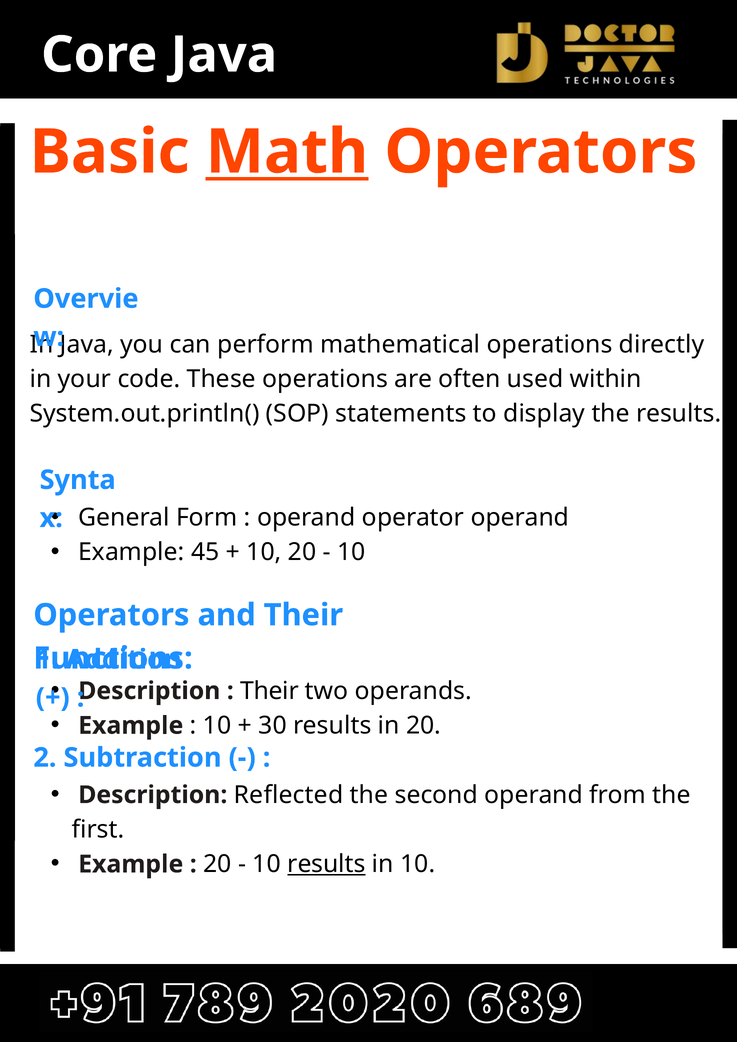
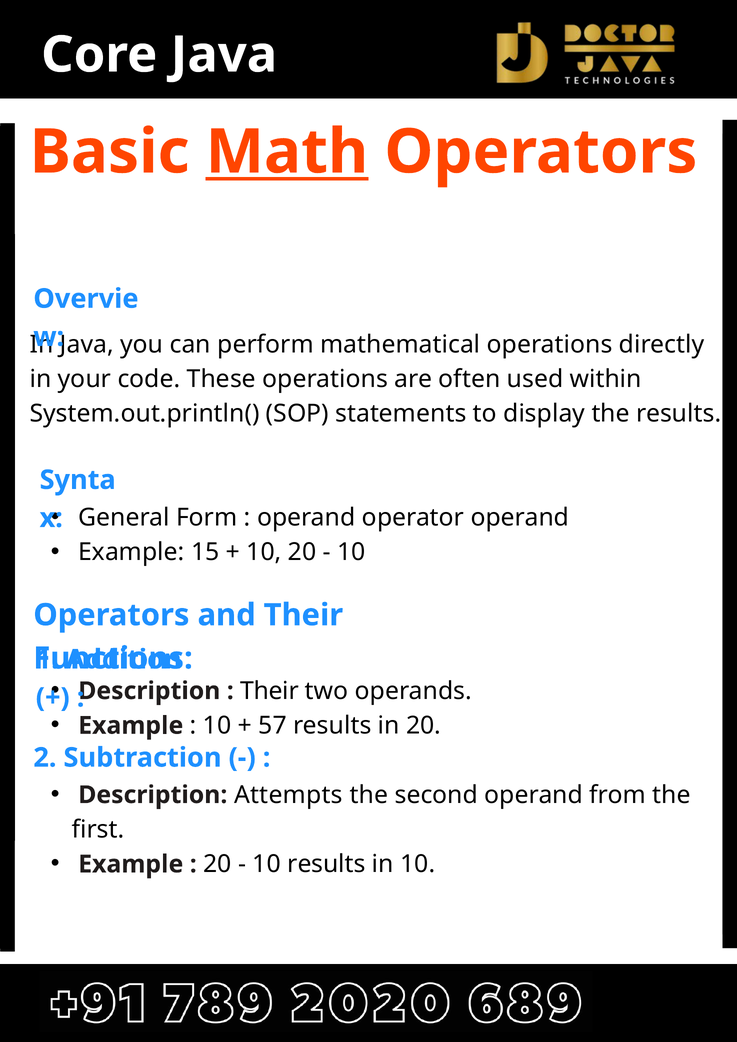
45: 45 -> 15
30: 30 -> 57
Reflected: Reflected -> Attempts
results at (326, 865) underline: present -> none
